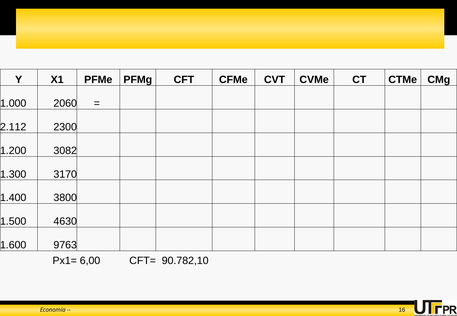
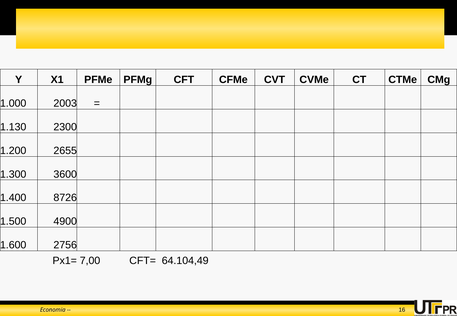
2060: 2060 -> 2003
2.112: 2.112 -> 1.130
3082: 3082 -> 2655
3170: 3170 -> 3600
3800: 3800 -> 8726
4630: 4630 -> 4900
9763: 9763 -> 2756
6,00: 6,00 -> 7,00
90.782,10: 90.782,10 -> 64.104,49
